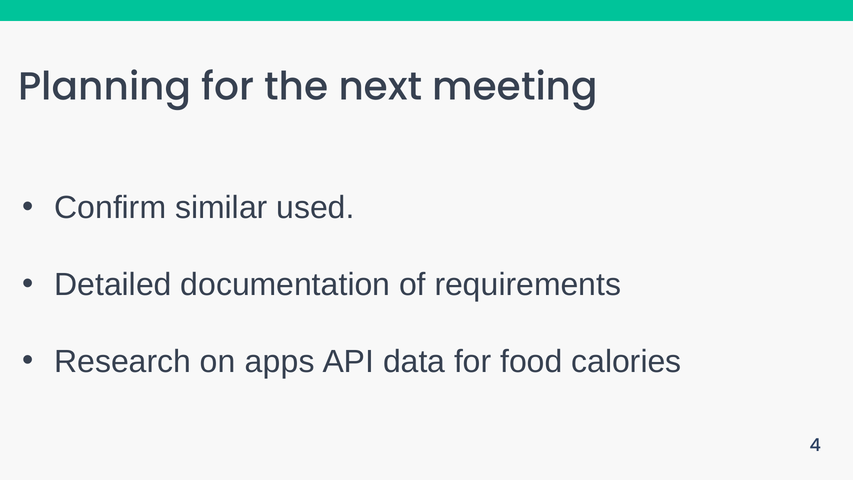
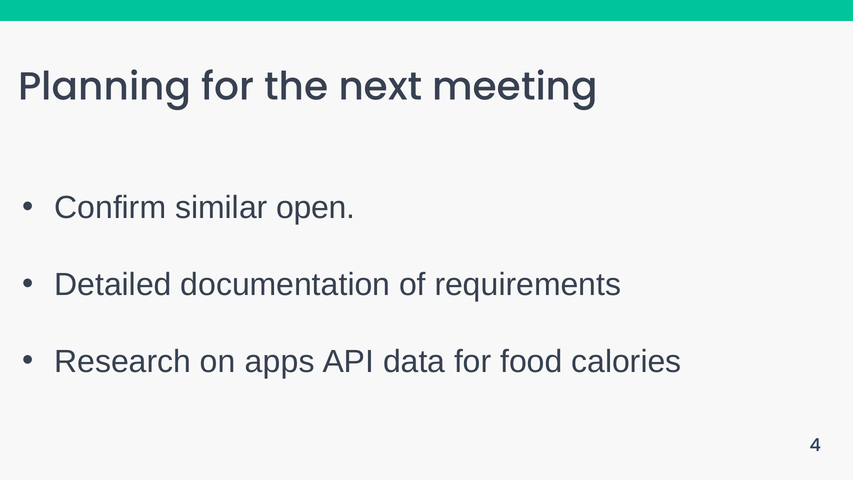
used: used -> open
